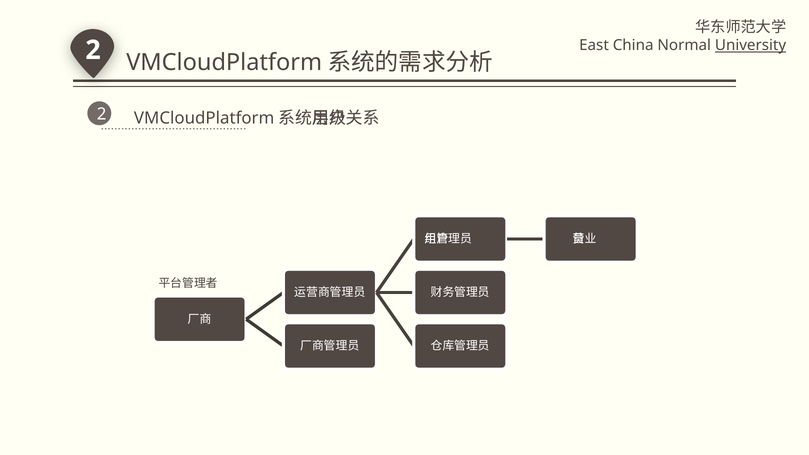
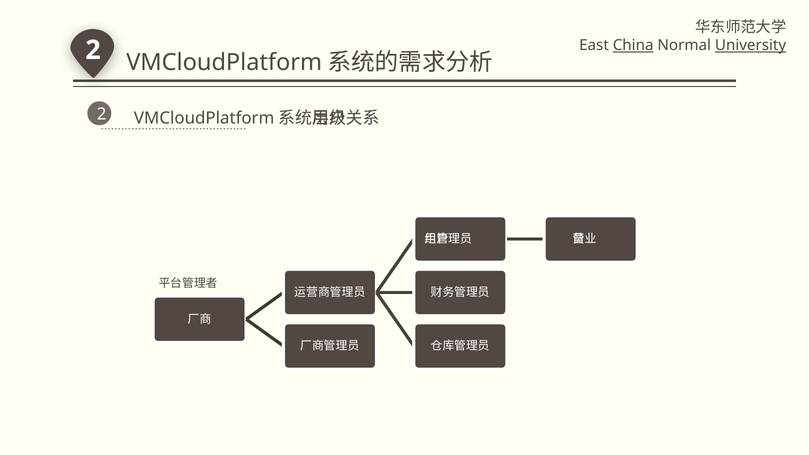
China underline: none -> present
